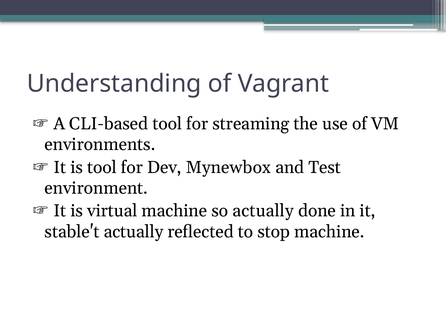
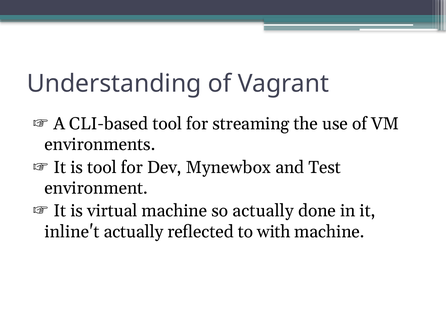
stable't: stable't -> inline't
stop: stop -> with
